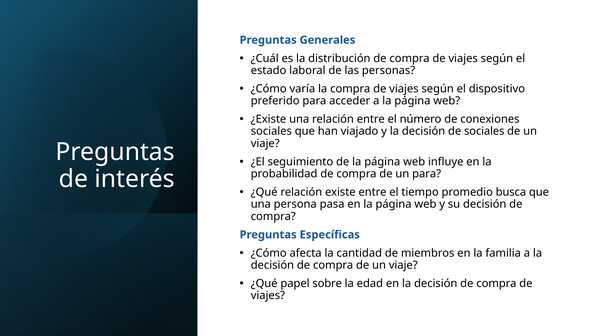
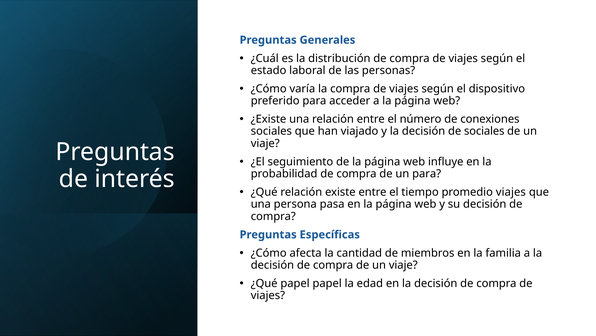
promedio busca: busca -> viajes
papel sobre: sobre -> papel
